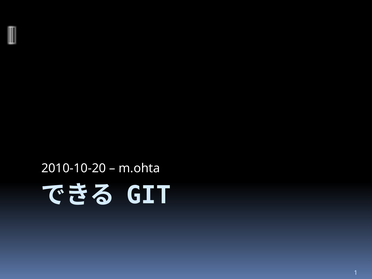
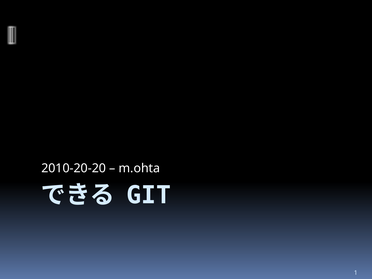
2010-10-20: 2010-10-20 -> 2010-20-20
